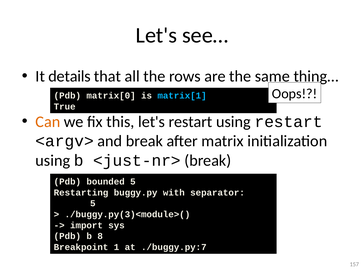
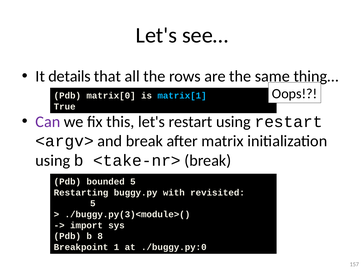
Can colour: orange -> purple
<just-nr>: <just-nr> -> <take-nr>
separator: separator -> revisited
./buggy.py:7: ./buggy.py:7 -> ./buggy.py:0
